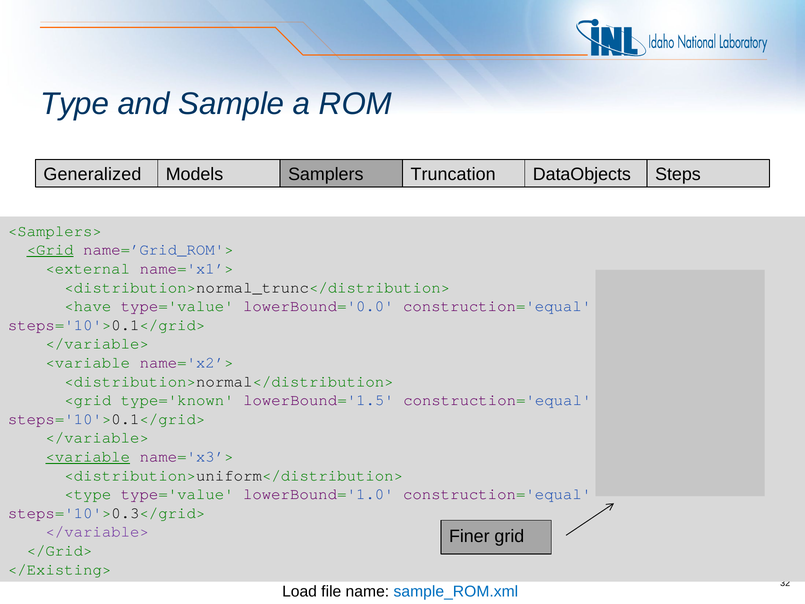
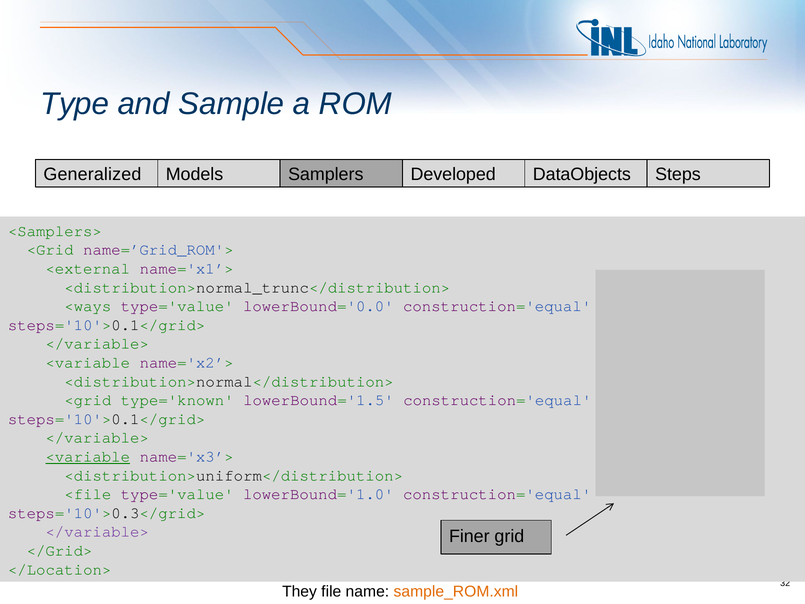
Truncation: Truncation -> Developed
<Grid at (50, 250) underline: present -> none
<have: <have -> <ways
<type: <type -> <file
</Existing>: </Existing> -> </Location>
Load: Load -> They
sample_ROM.xml colour: blue -> orange
